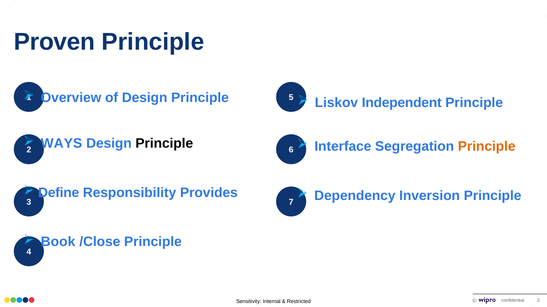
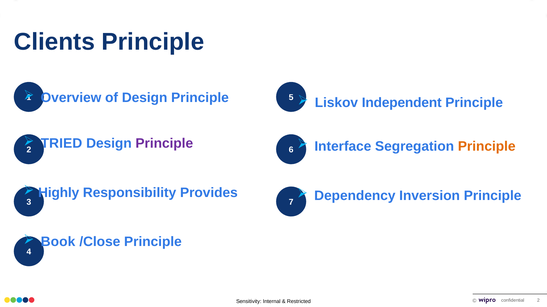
Proven: Proven -> Clients
WAYS: WAYS -> TRIED
Principle at (164, 144) colour: black -> purple
Define: Define -> Highly
